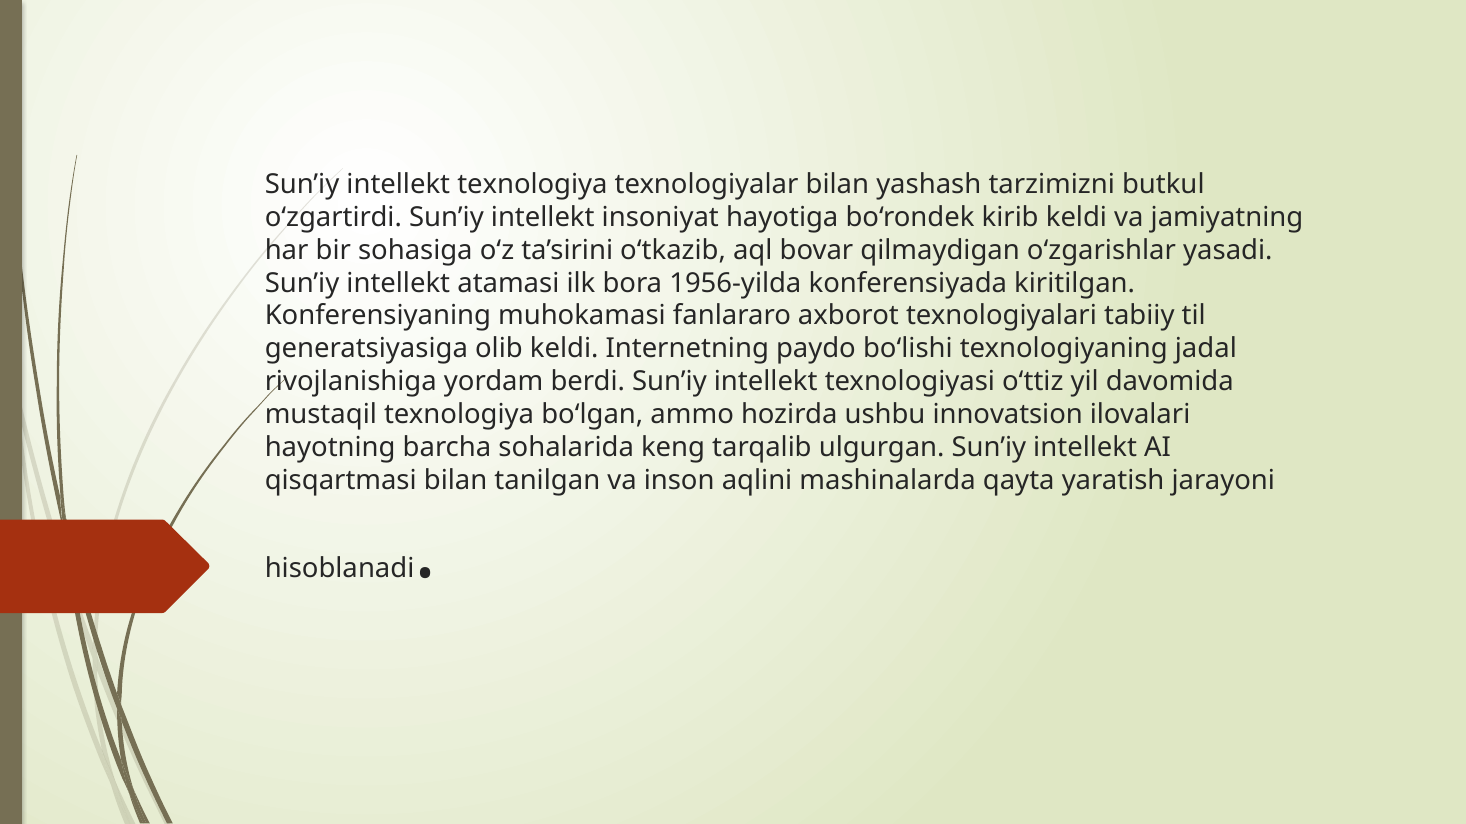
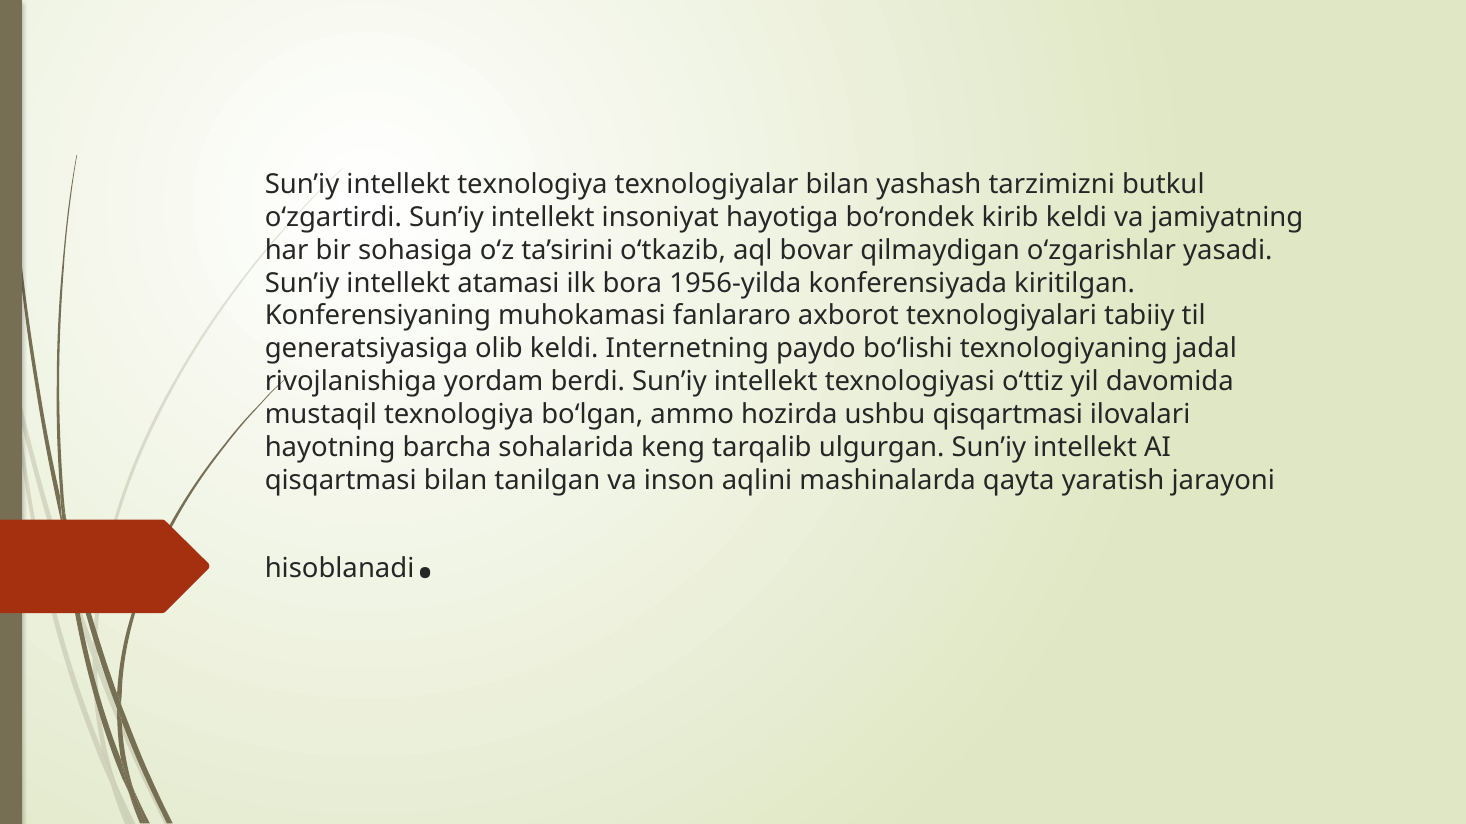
ushbu innovatsion: innovatsion -> qisqartmasi
